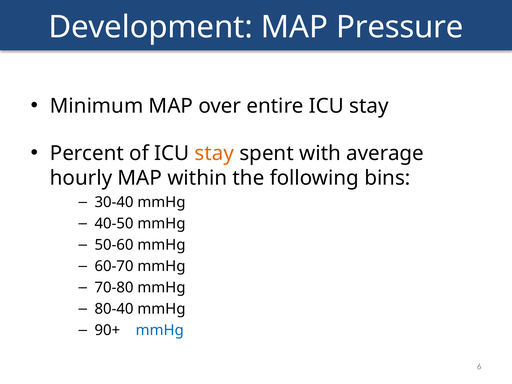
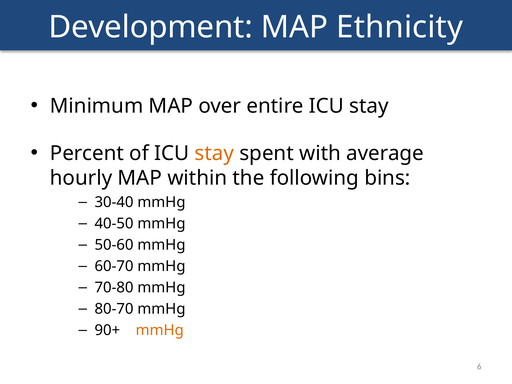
Pressure: Pressure -> Ethnicity
80-40: 80-40 -> 80-70
mmHg at (160, 330) colour: blue -> orange
